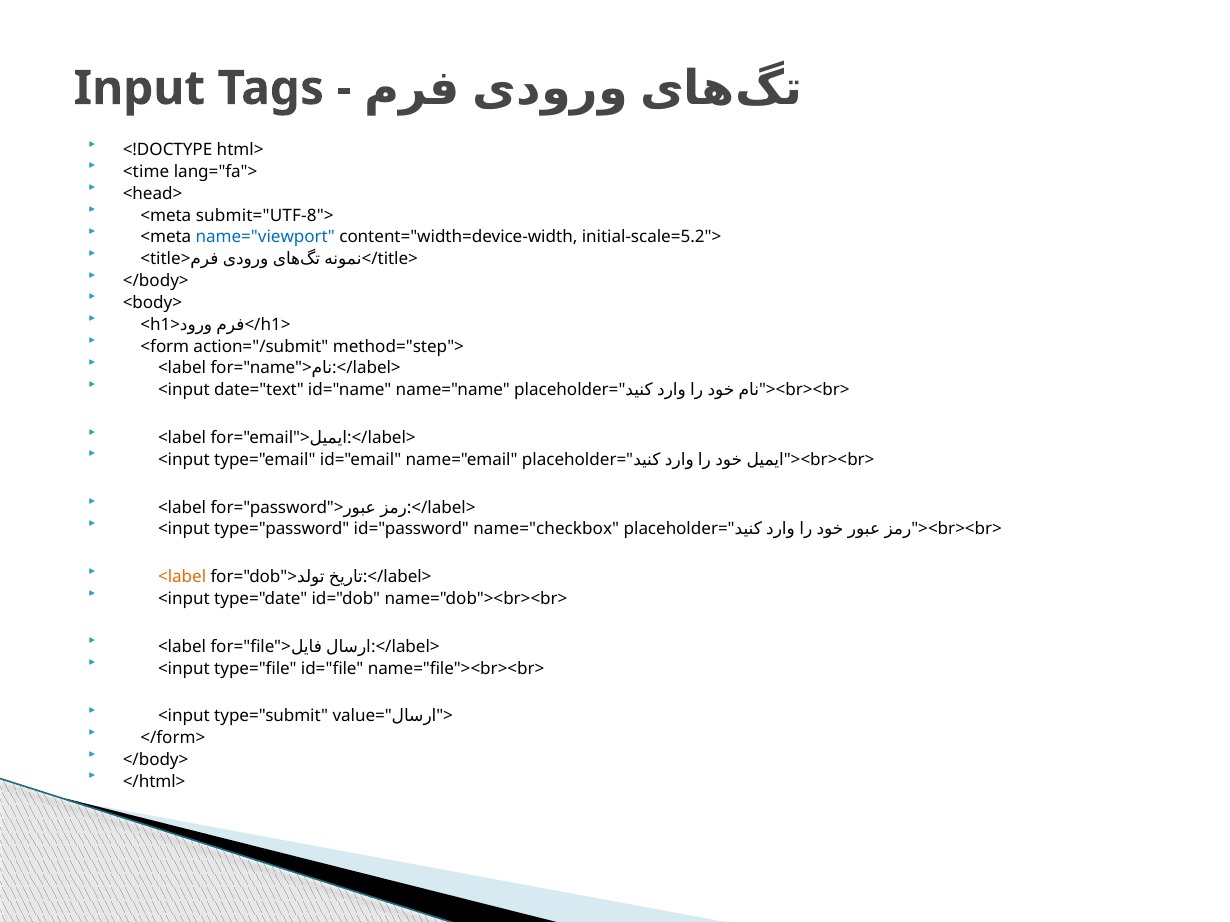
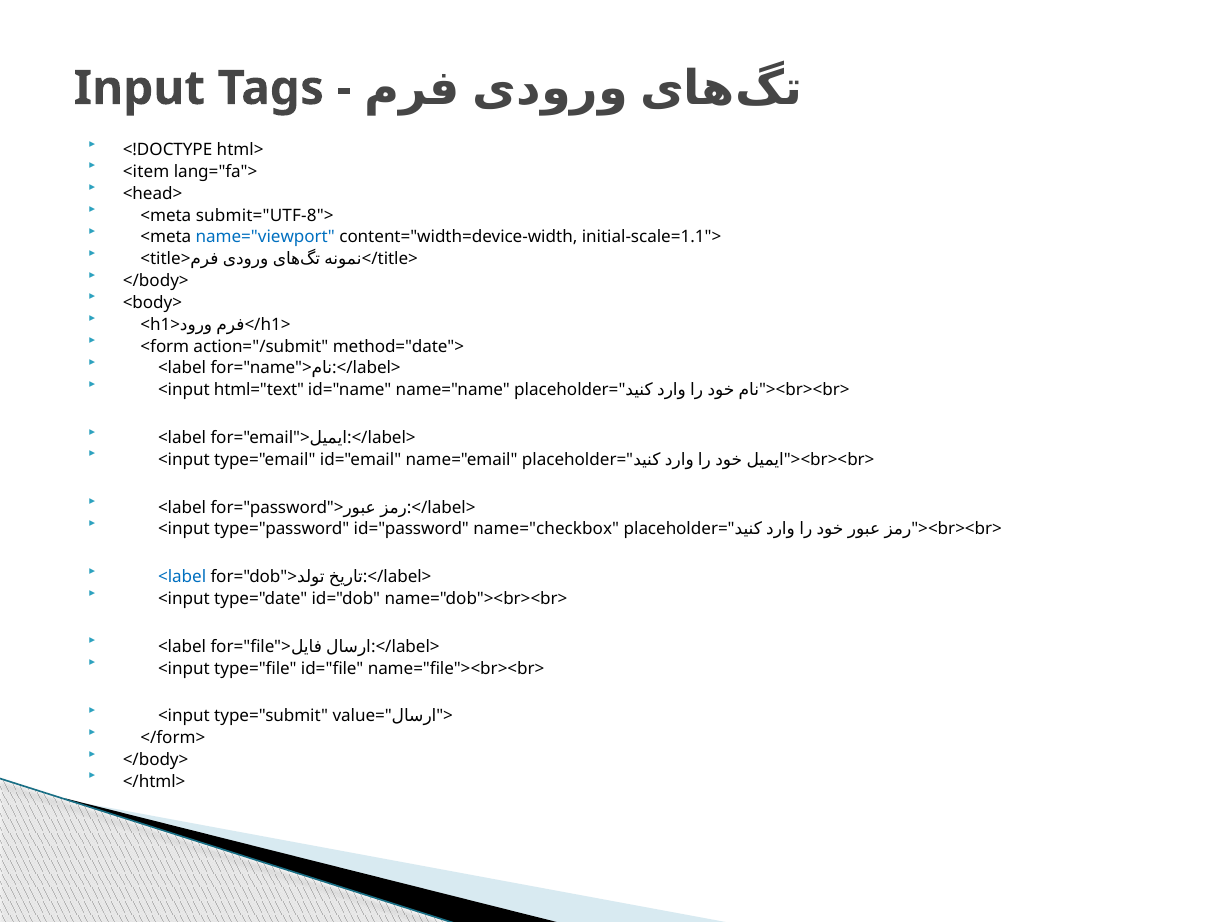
<time: <time -> <item
initial-scale=5.2">: initial-scale=5.2"> -> initial-scale=1.1">
method="step">: method="step"> -> method="date">
date="text: date="text -> html="text
<label at (182, 577) colour: orange -> blue
